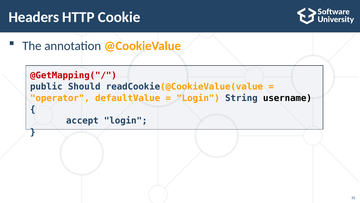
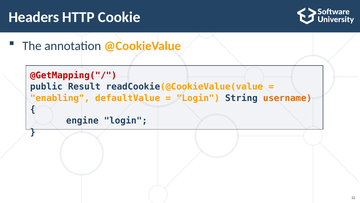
Should: Should -> Result
operator: operator -> enabling
username colour: black -> orange
accept: accept -> engine
